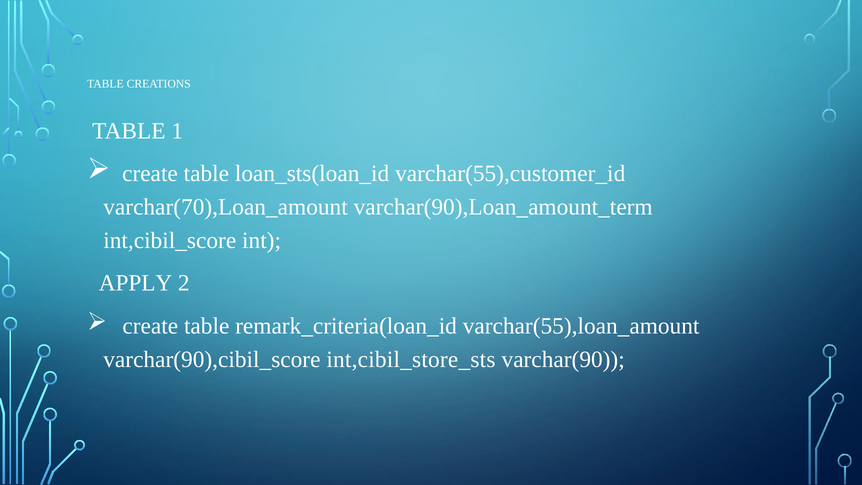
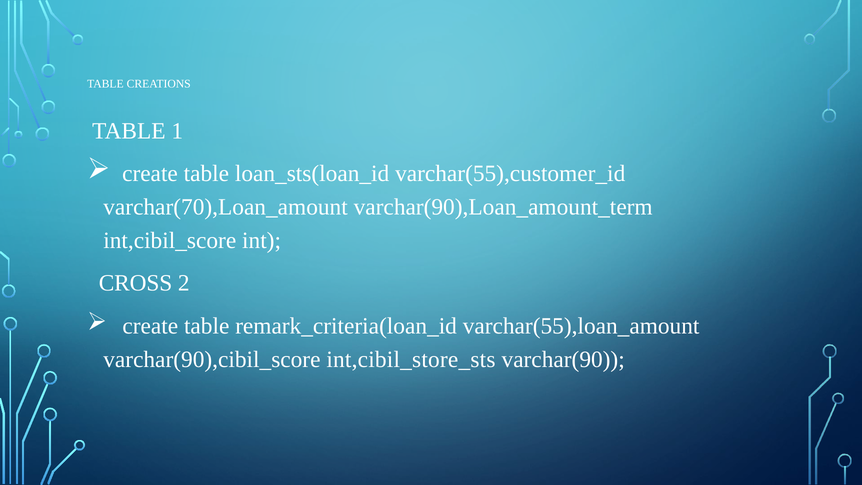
APPLY: APPLY -> CROSS
